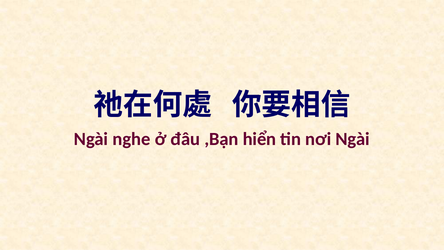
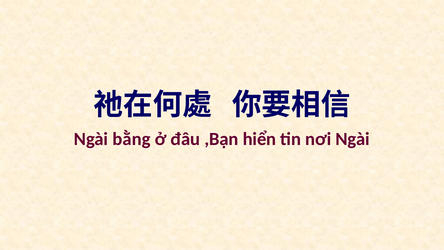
nghe: nghe -> bằng
